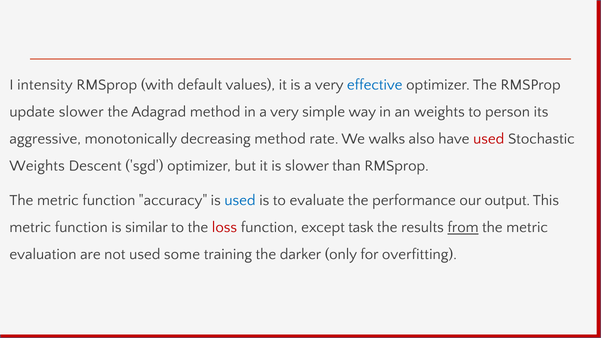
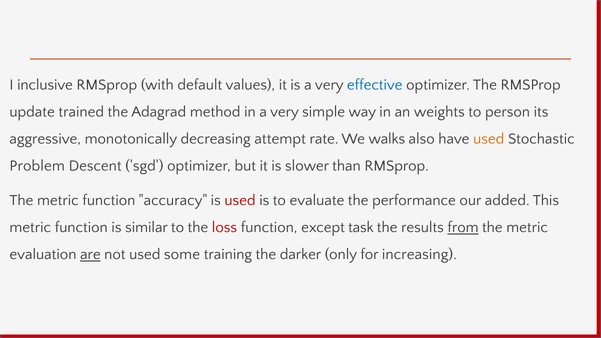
intensity: intensity -> inclusive
update slower: slower -> trained
decreasing method: method -> attempt
used at (489, 139) colour: red -> orange
Weights at (37, 166): Weights -> Problem
used at (240, 200) colour: blue -> red
output: output -> added
are underline: none -> present
overfitting: overfitting -> increasing
